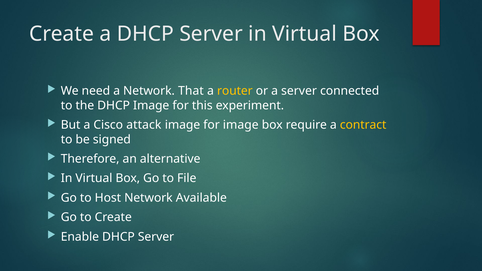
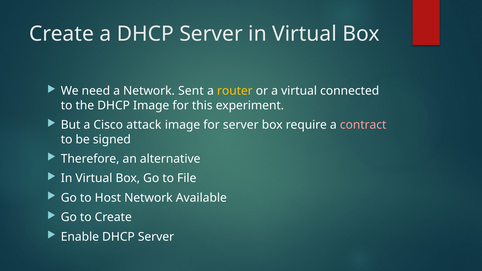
That: That -> Sent
a server: server -> virtual
for image: image -> server
contract colour: yellow -> pink
